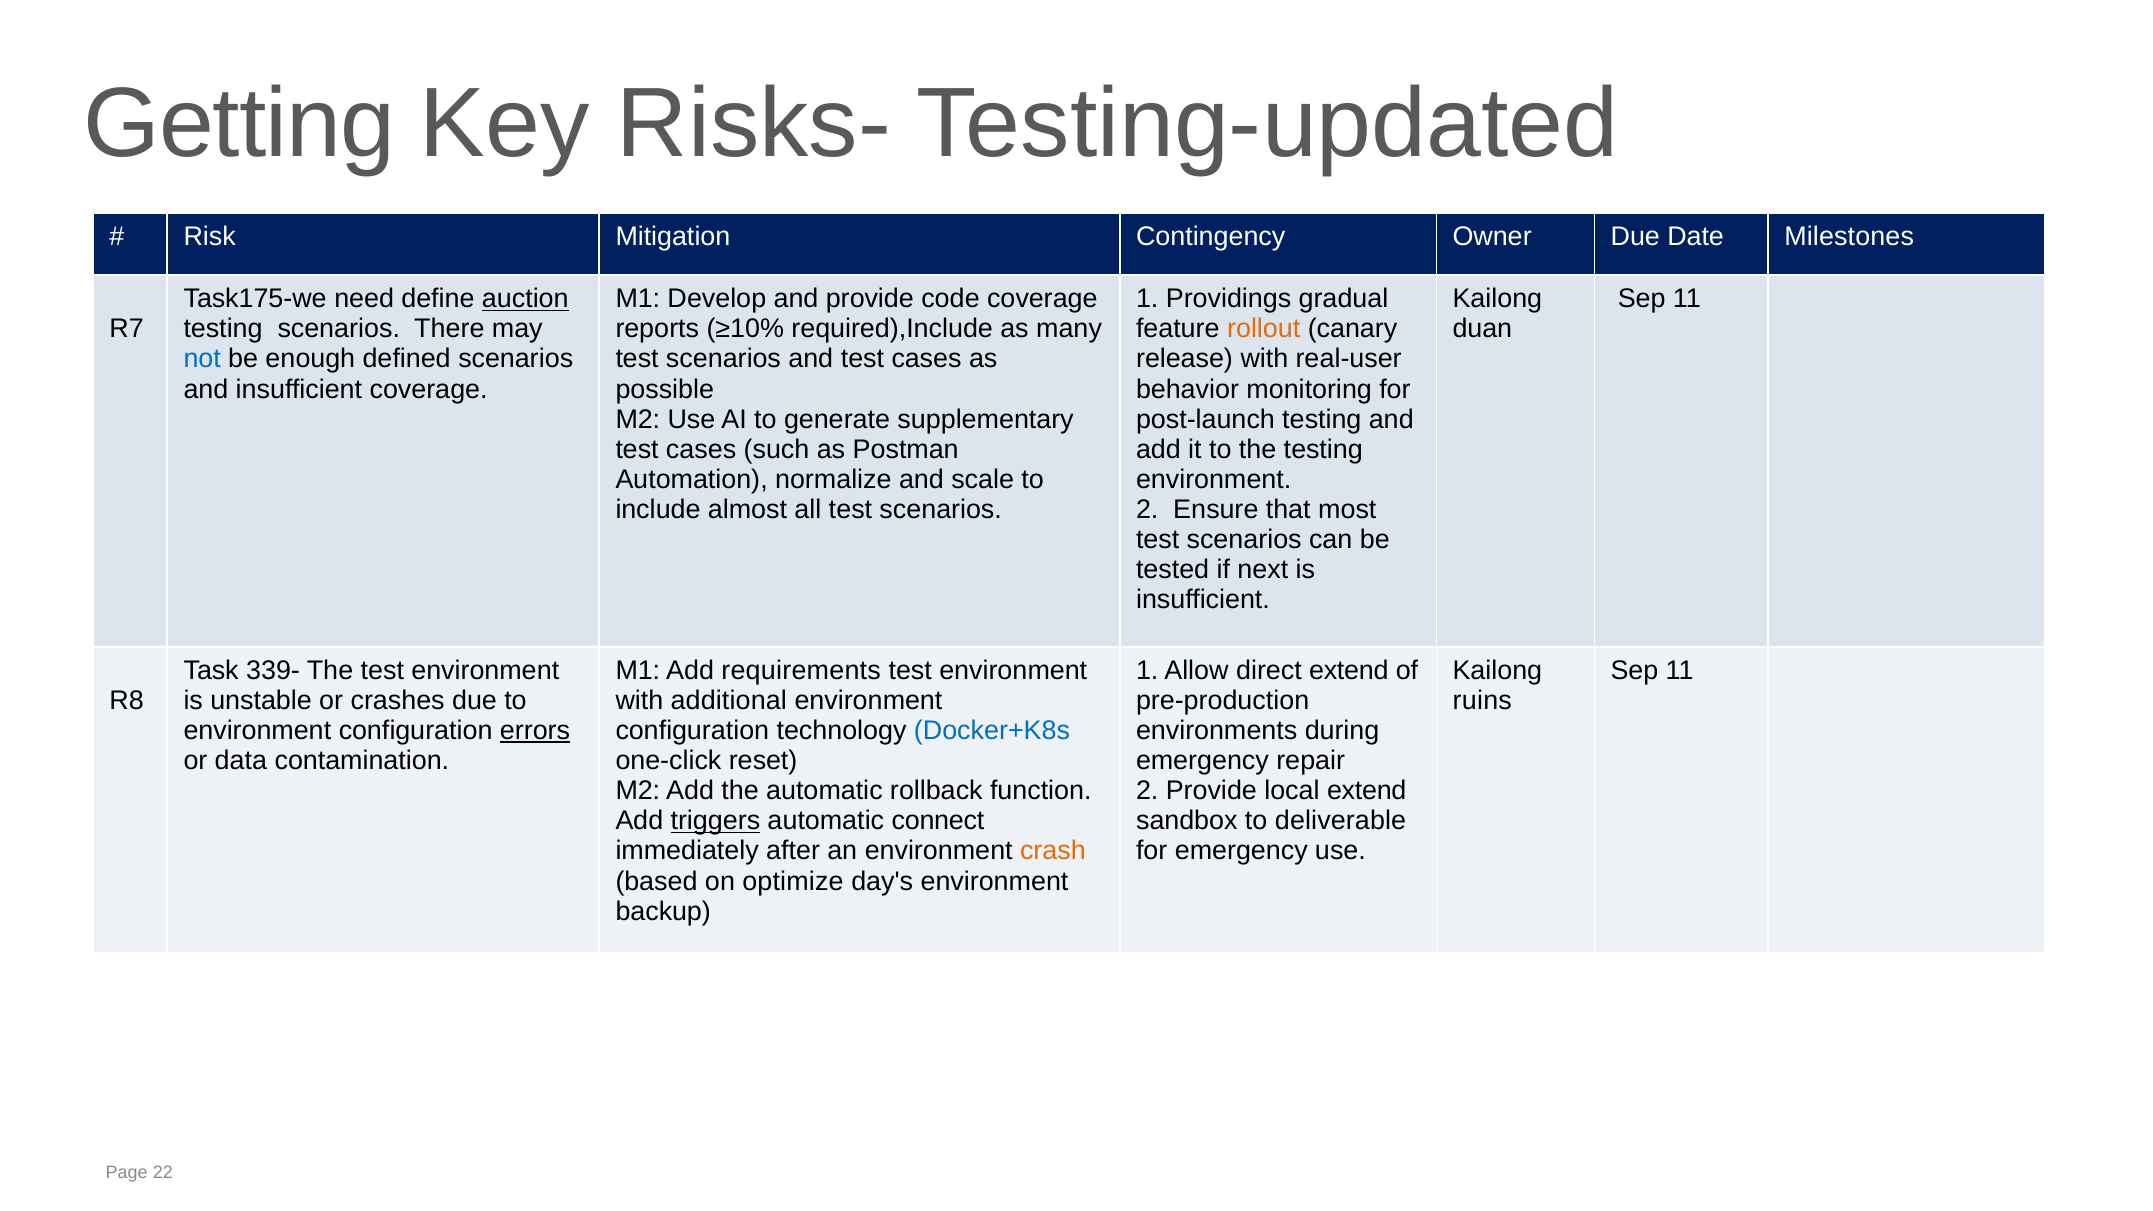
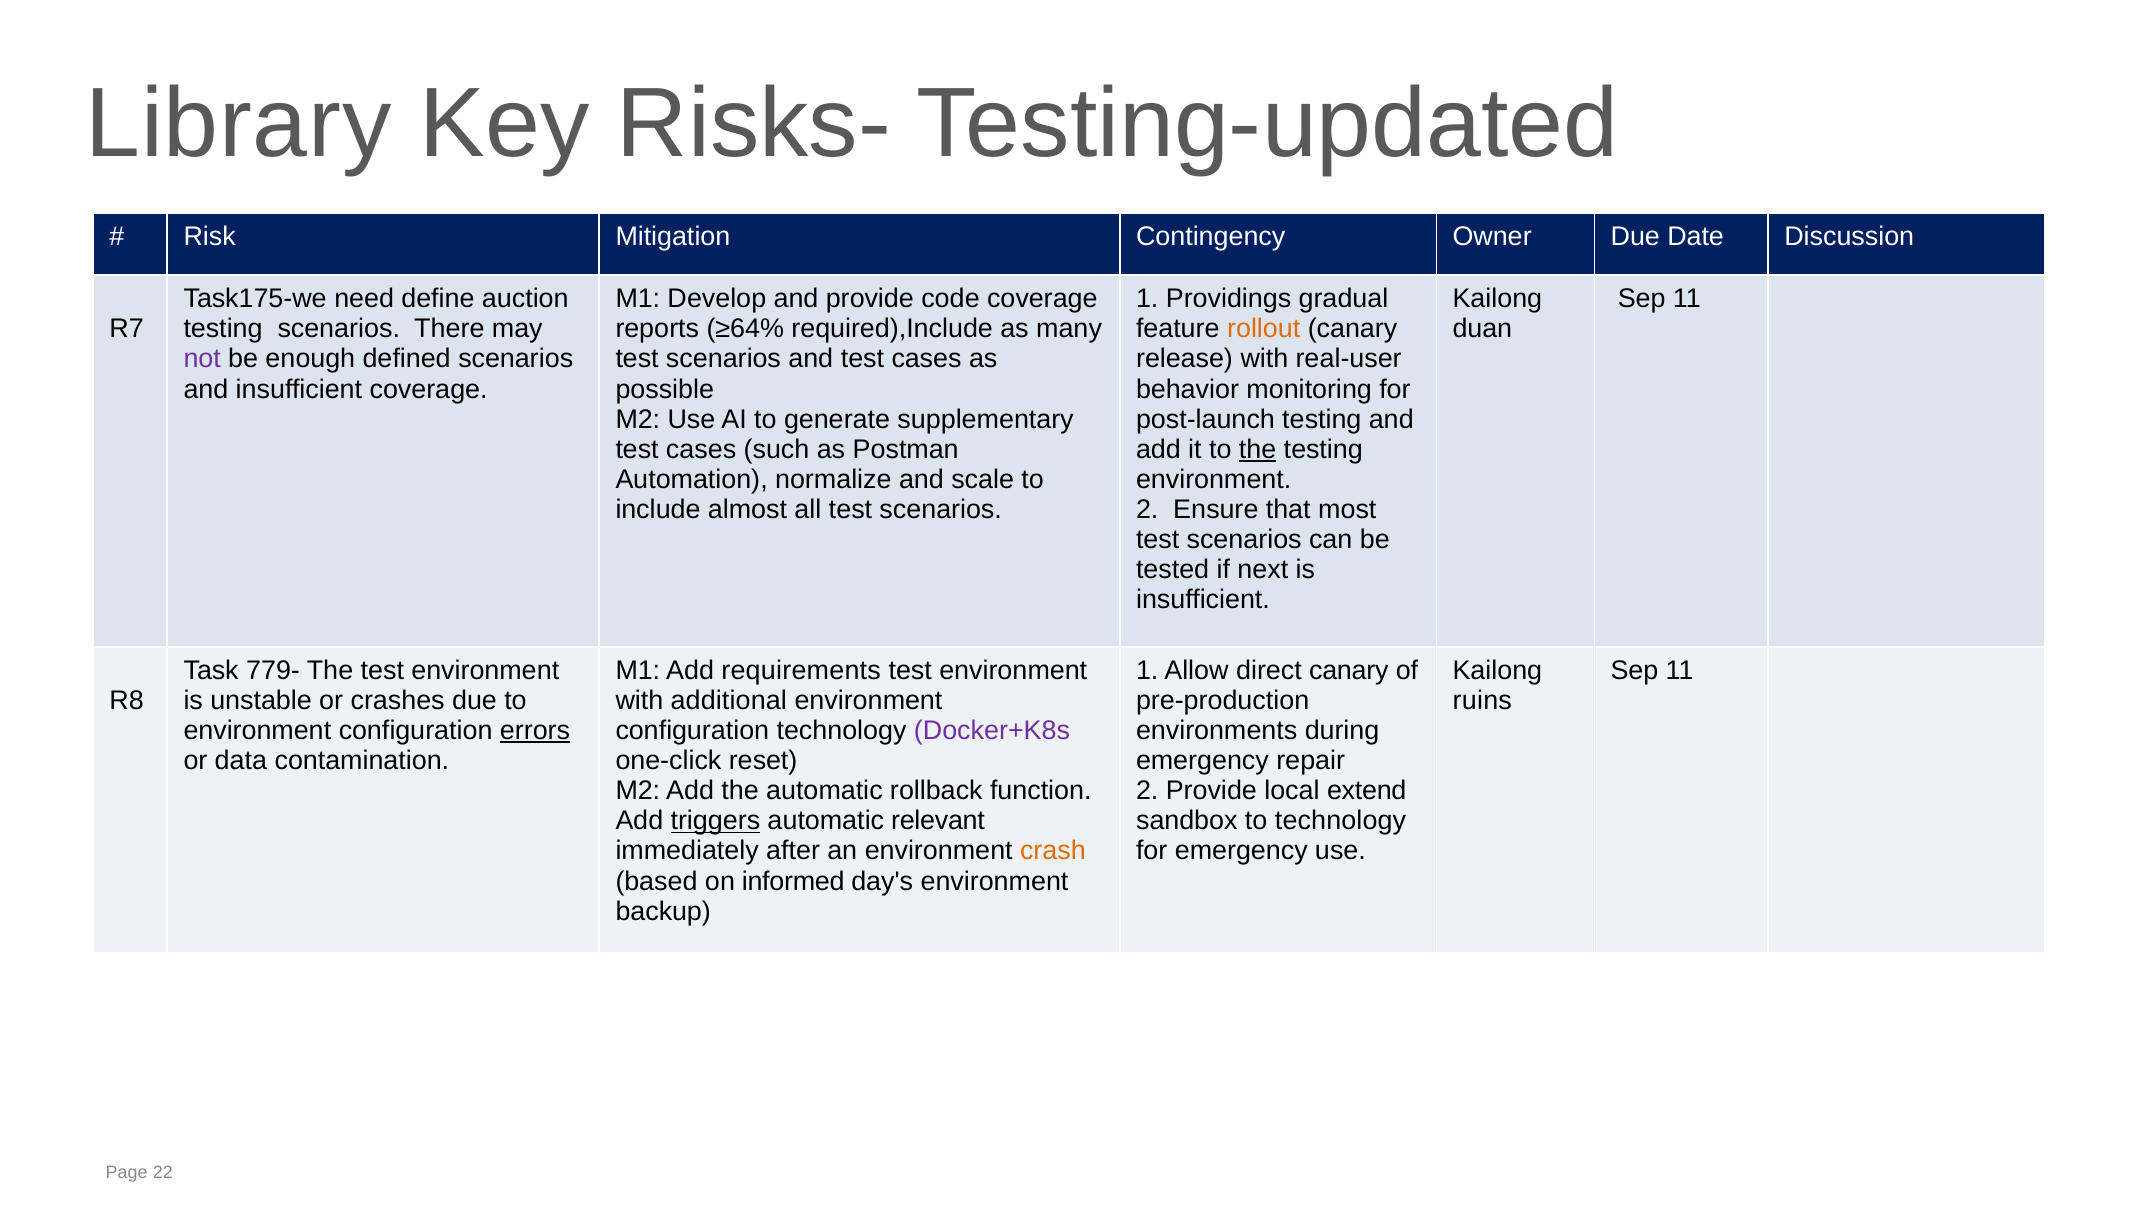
Getting: Getting -> Library
Milestones: Milestones -> Discussion
auction underline: present -> none
≥10%: ≥10% -> ≥64%
not colour: blue -> purple
the at (1258, 449) underline: none -> present
339-: 339- -> 779-
direct extend: extend -> canary
Docker+K8s colour: blue -> purple
connect: connect -> relevant
to deliverable: deliverable -> technology
optimize: optimize -> informed
